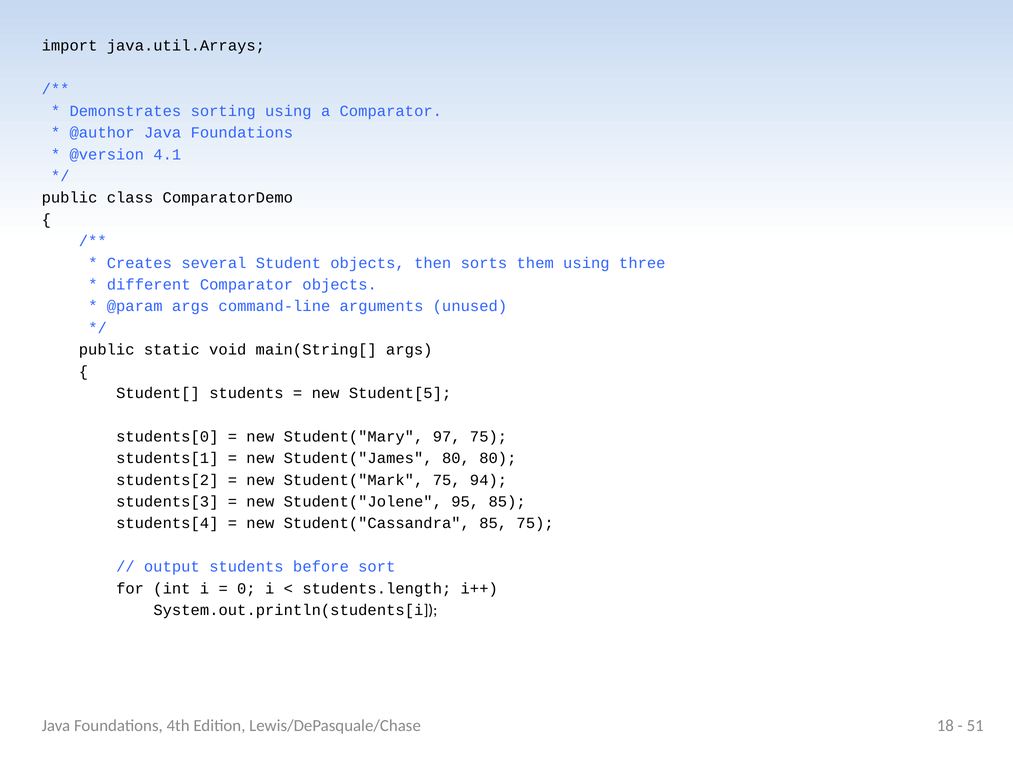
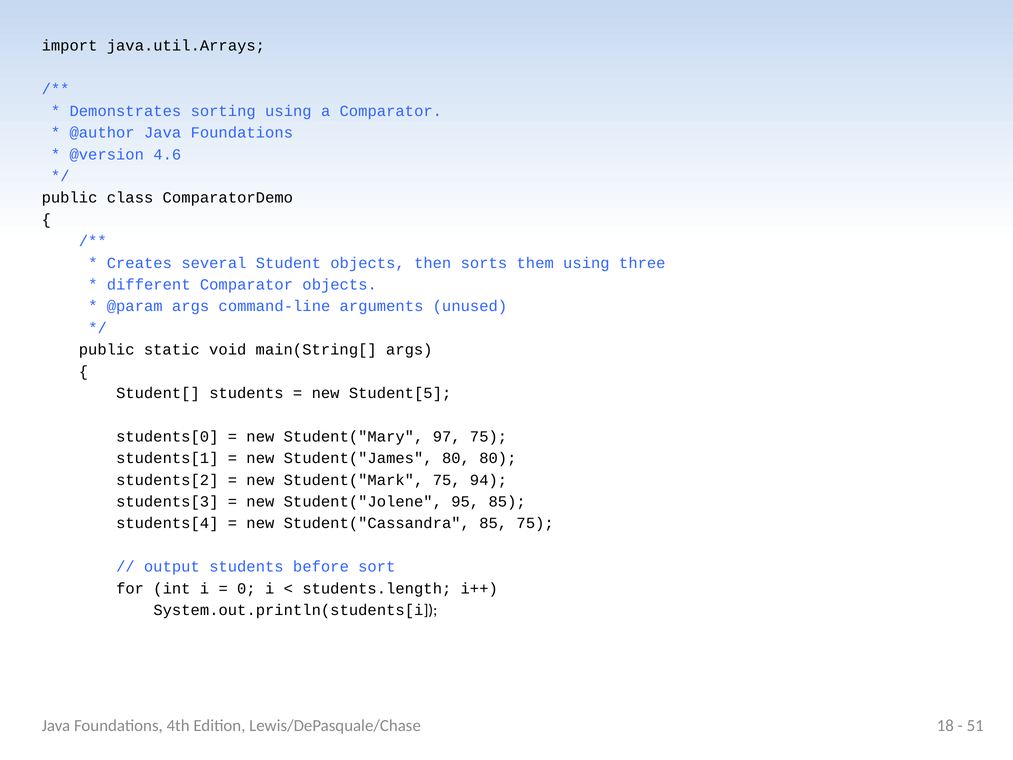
4.1: 4.1 -> 4.6
